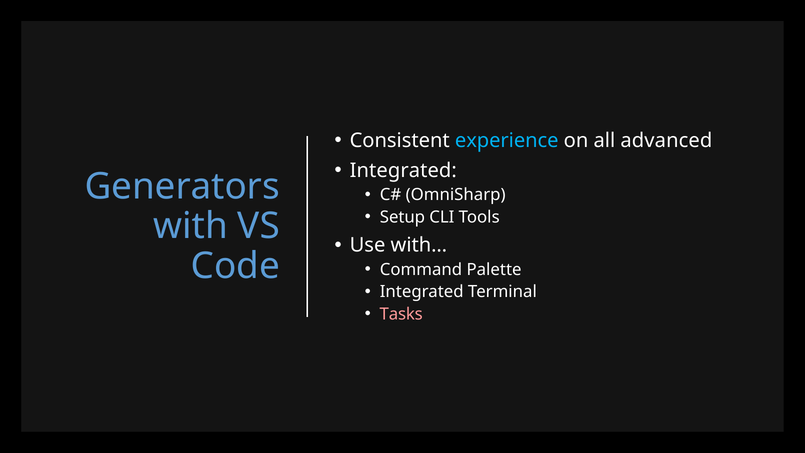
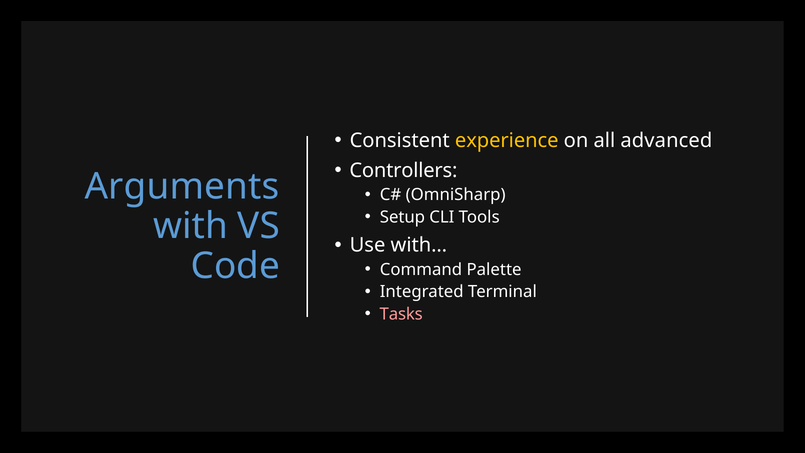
experience colour: light blue -> yellow
Integrated at (403, 170): Integrated -> Controllers
Generators: Generators -> Arguments
